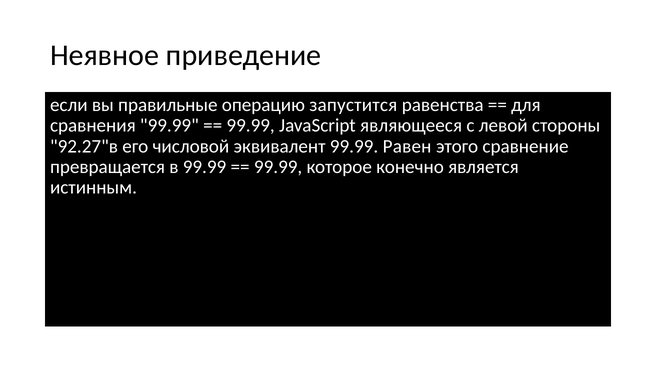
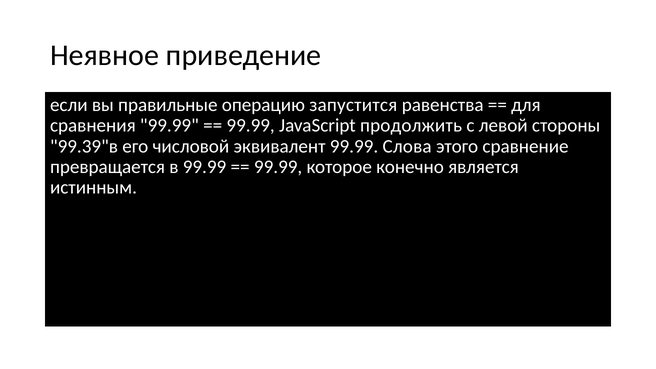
являющееся: являющееся -> продолжить
92.27"в: 92.27"в -> 99.39"в
Равен: Равен -> Слова
